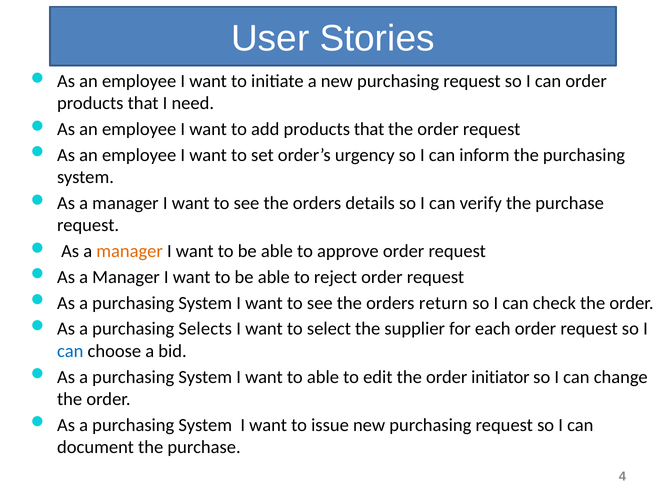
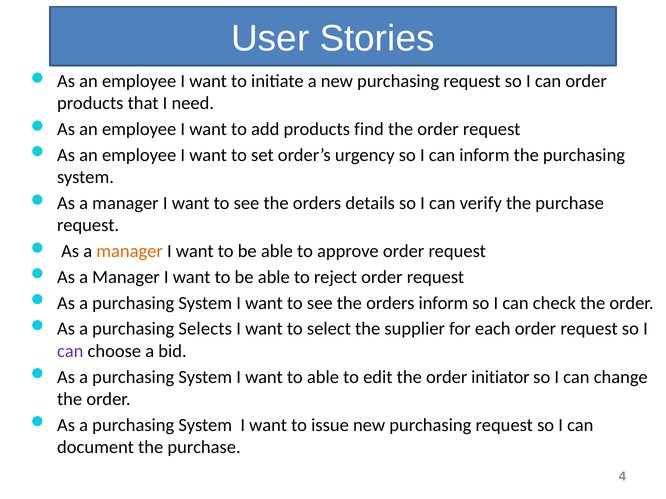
add products that: that -> find
orders return: return -> inform
can at (70, 351) colour: blue -> purple
